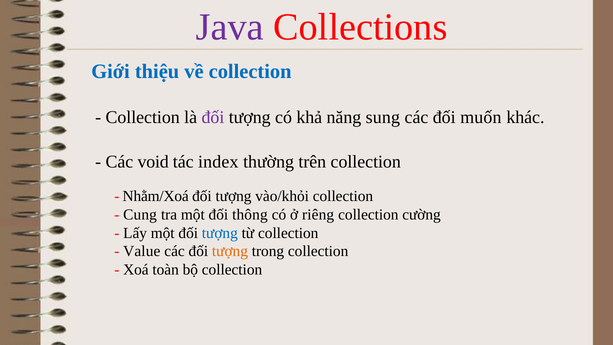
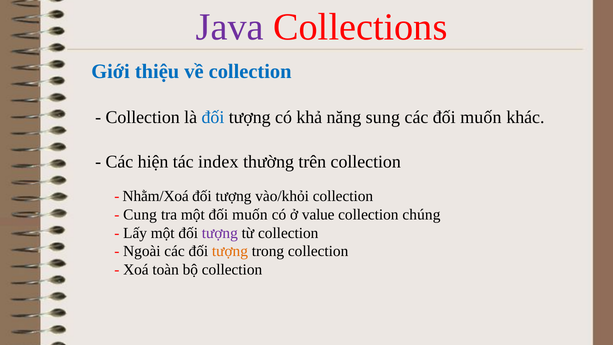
đối at (213, 117) colour: purple -> blue
void: void -> hiện
một đối thông: thông -> muốn
riêng: riêng -> value
cường: cường -> chúng
tượng at (220, 233) colour: blue -> purple
Value: Value -> Ngoài
